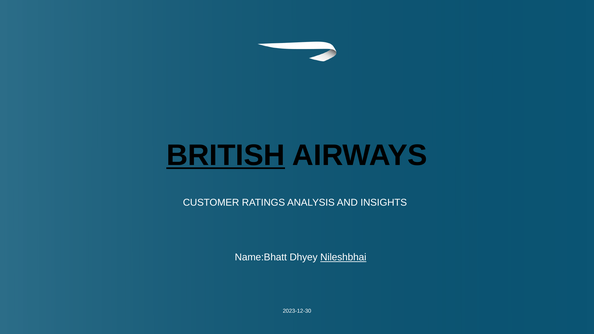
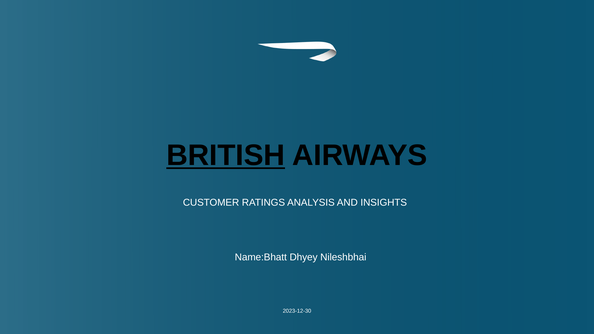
Nileshbhai underline: present -> none
